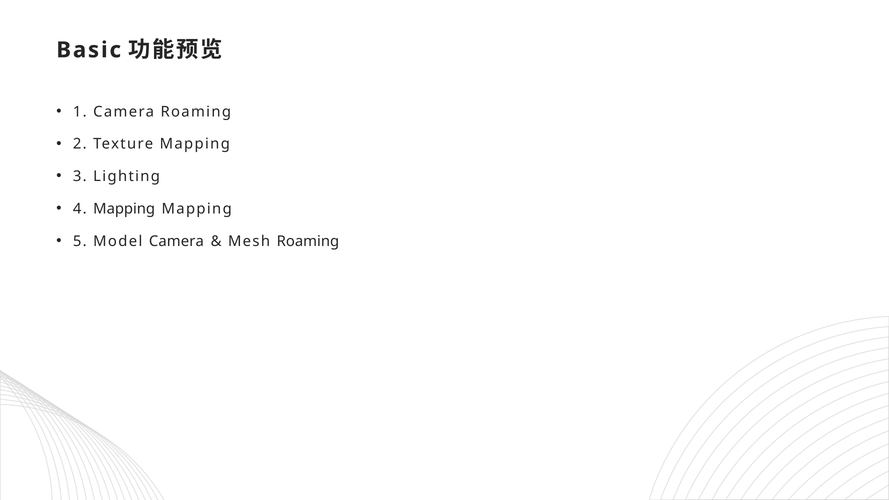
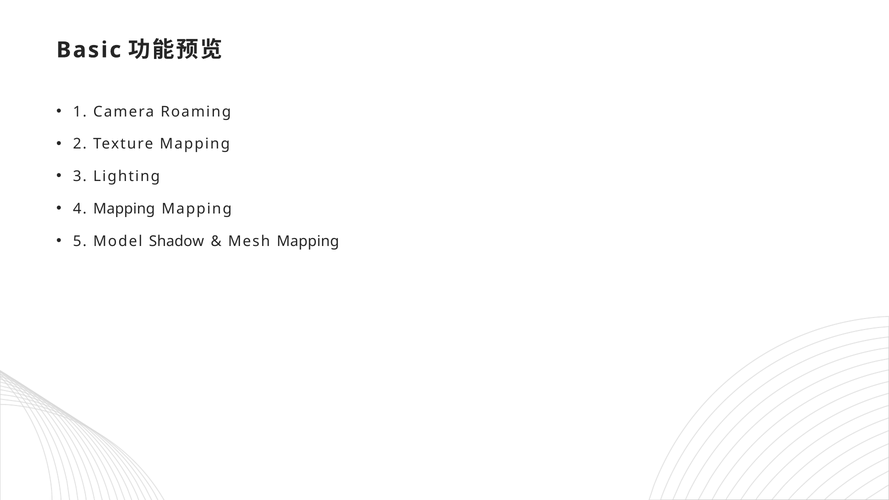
Model Camera: Camera -> Shadow
Mesh Roaming: Roaming -> Mapping
